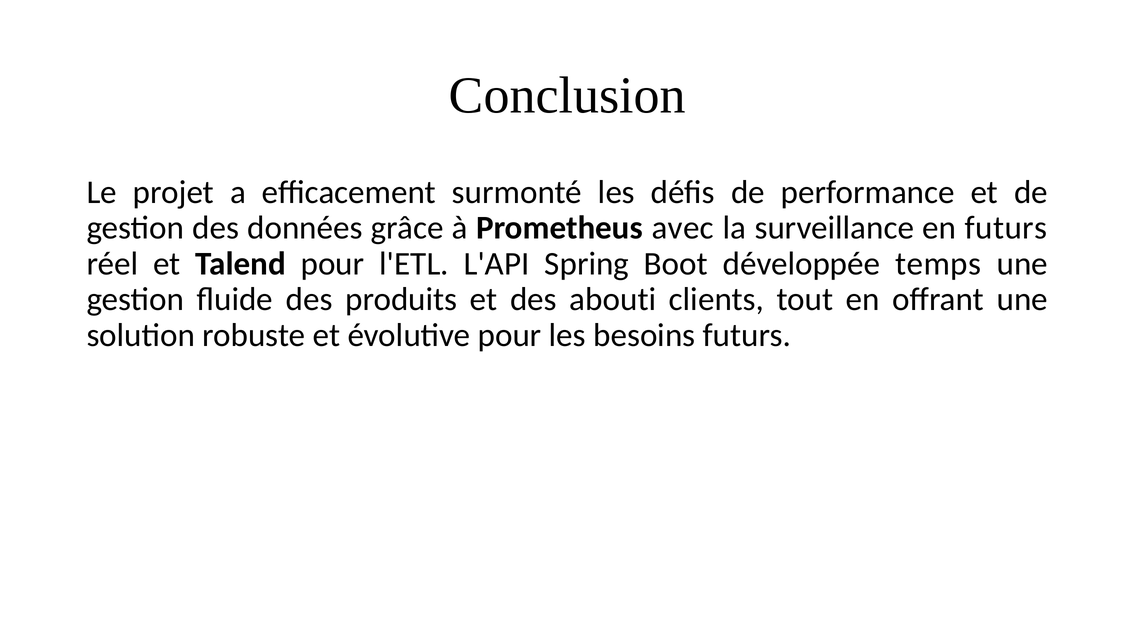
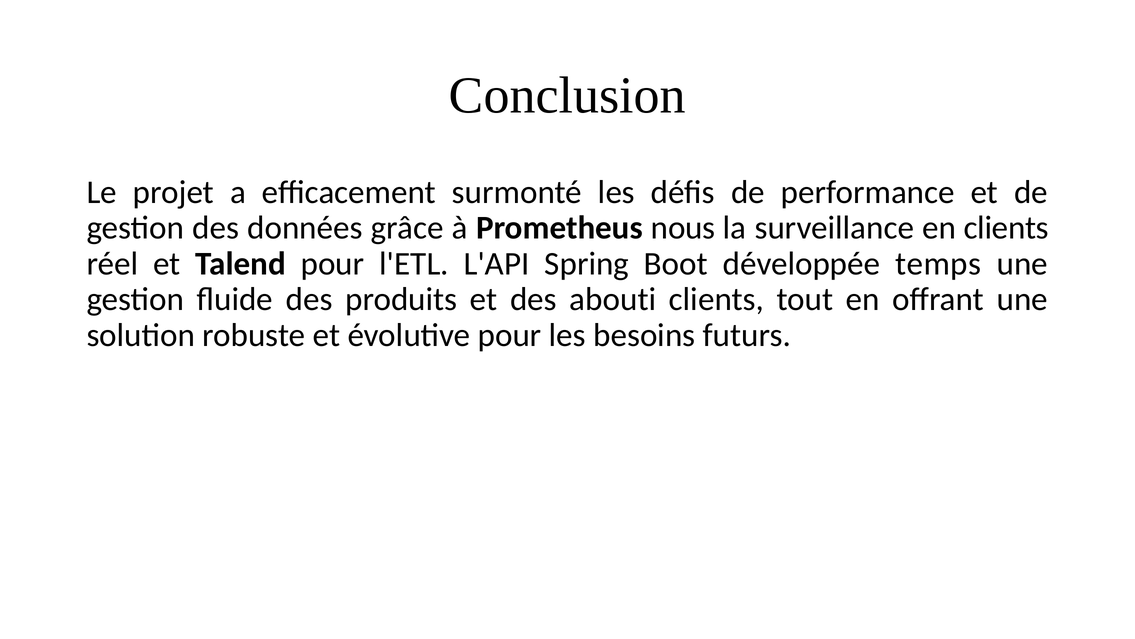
avec: avec -> nous
en futurs: futurs -> clients
